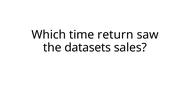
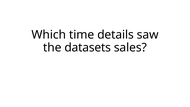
return: return -> details
